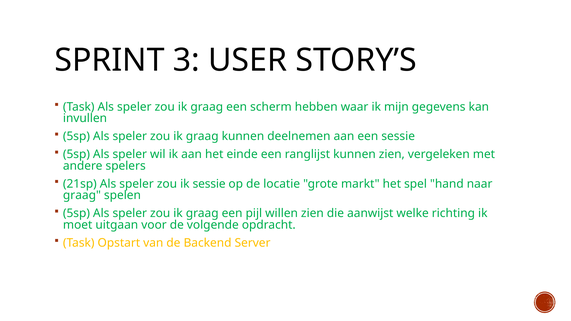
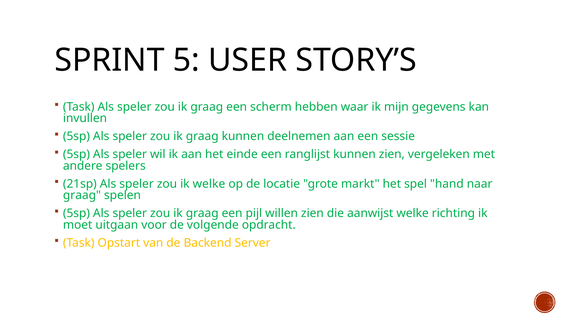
3: 3 -> 5
ik sessie: sessie -> welke
